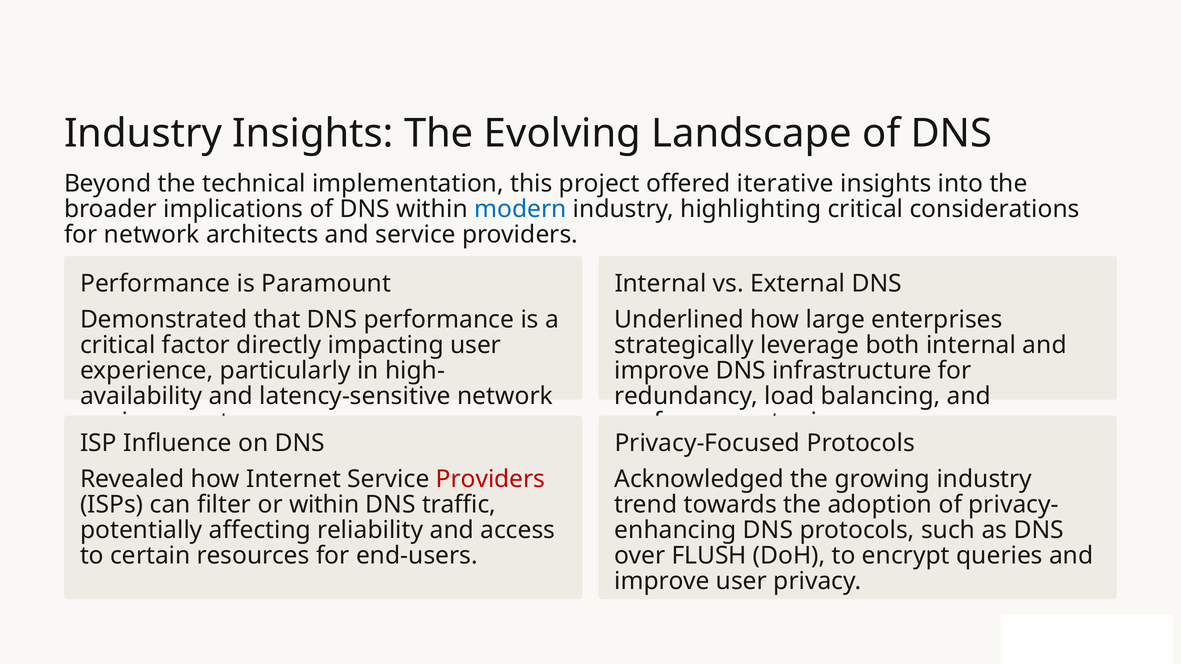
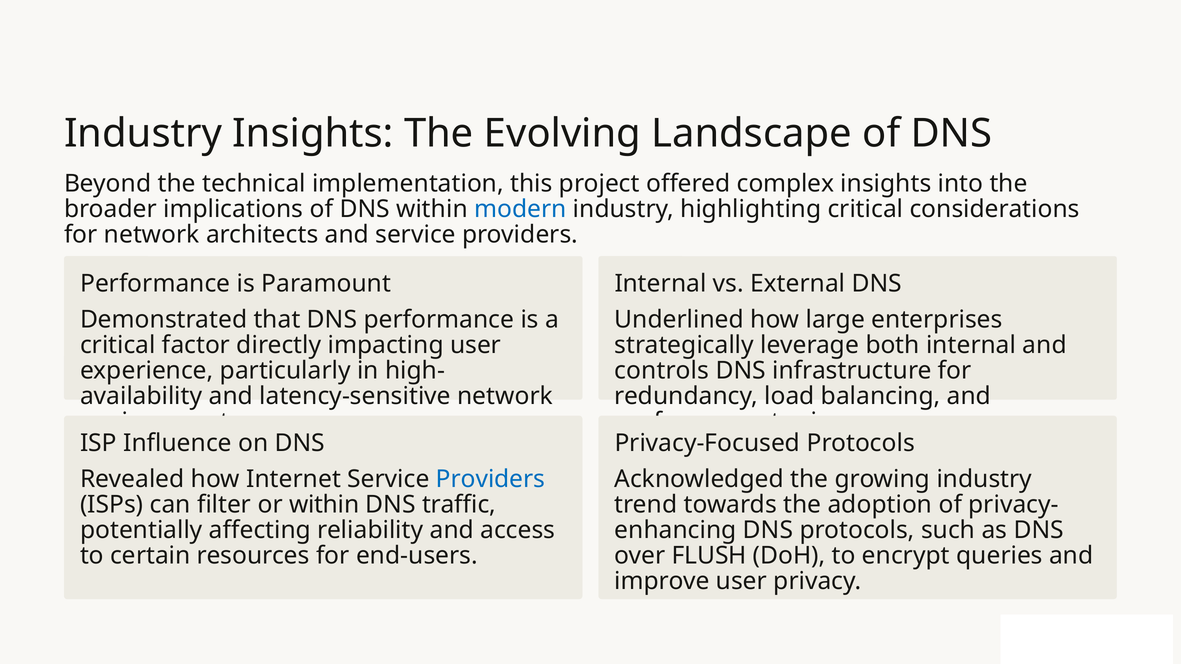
iterative: iterative -> complex
improve at (662, 371): improve -> controls
Providers at (490, 479) colour: red -> blue
